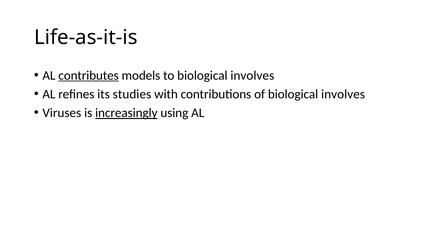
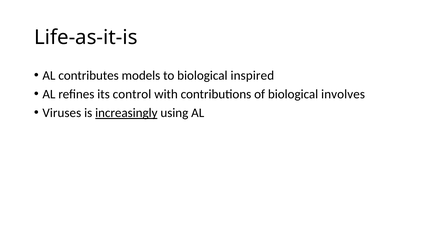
contributes underline: present -> none
to biological involves: involves -> inspired
studies: studies -> control
